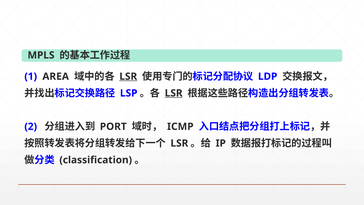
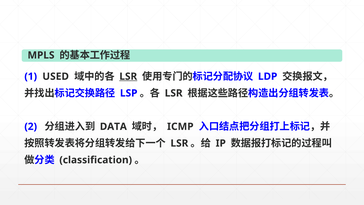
AREA: AREA -> USED
LSR at (174, 93) underline: present -> none
PORT: PORT -> DATA
